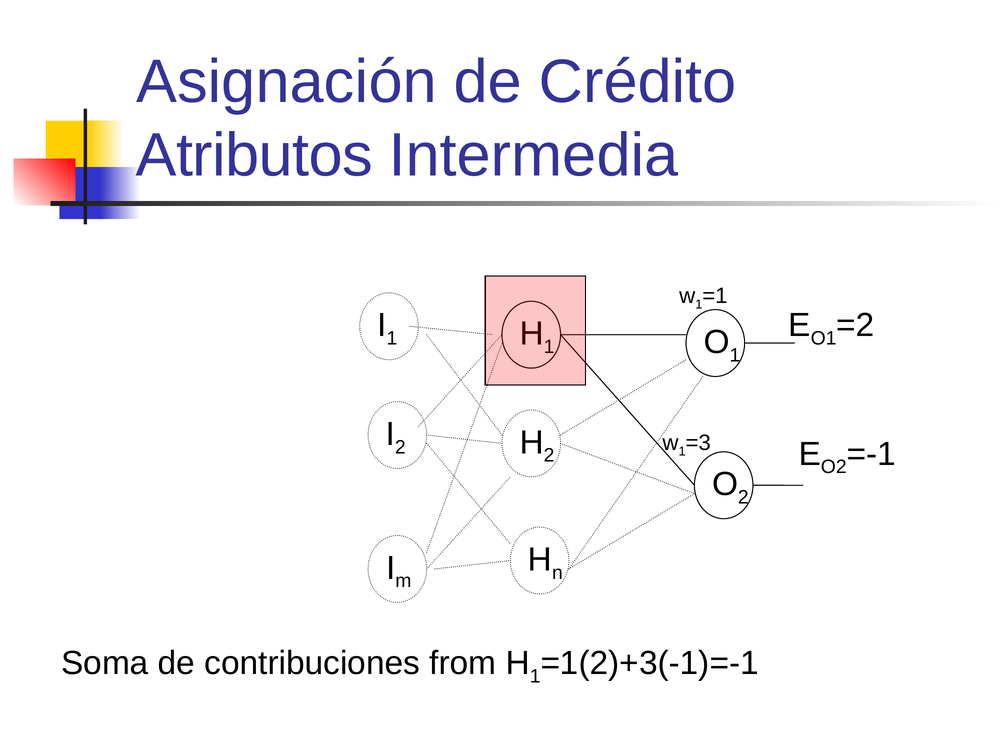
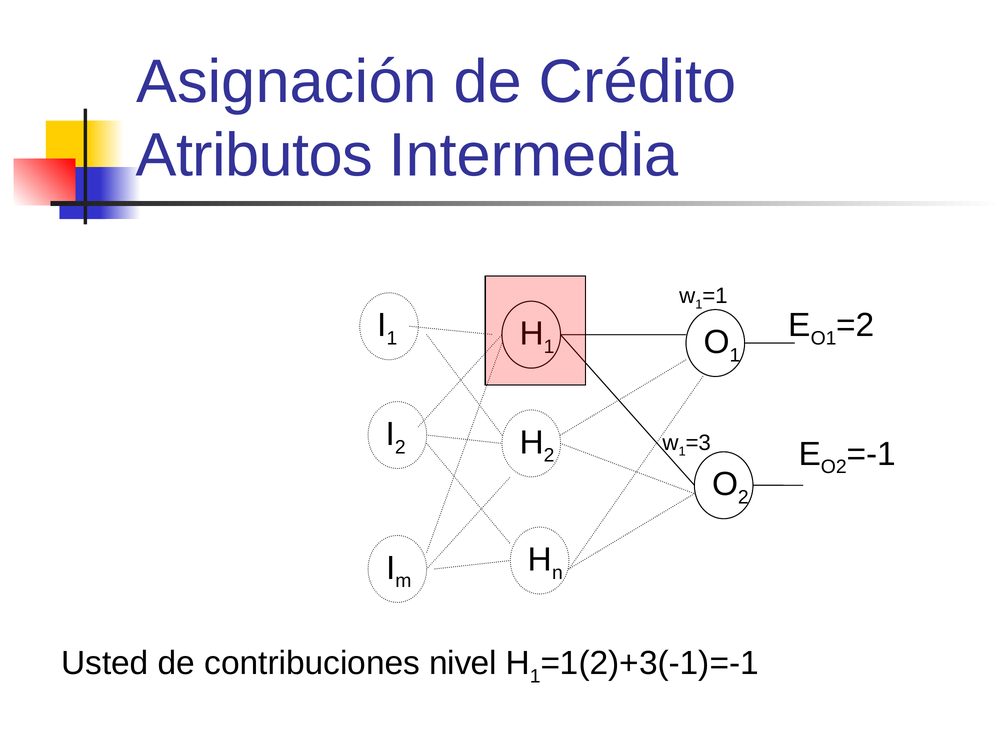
Soma: Soma -> Usted
from: from -> nivel
